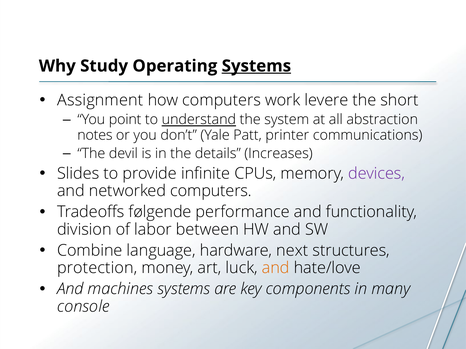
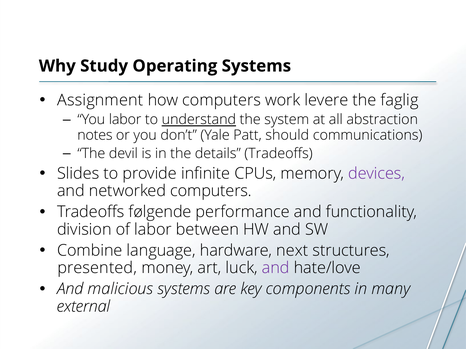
Systems at (256, 66) underline: present -> none
short: short -> faglig
You point: point -> labor
printer: printer -> should
details Increases: Increases -> Tradeoffs
protection: protection -> presented
and at (276, 268) colour: orange -> purple
machines: machines -> malicious
console: console -> external
